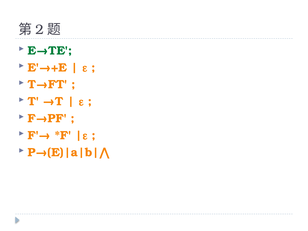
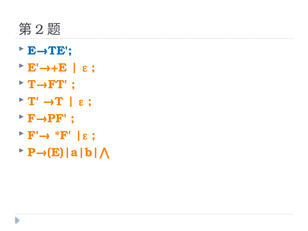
E→TE colour: green -> blue
